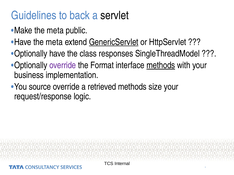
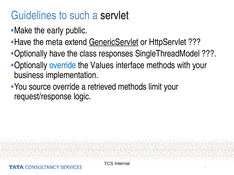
back: back -> such
Make the meta: meta -> early
override at (63, 65) colour: purple -> blue
Format: Format -> Values
methods at (161, 65) underline: present -> none
size: size -> limit
